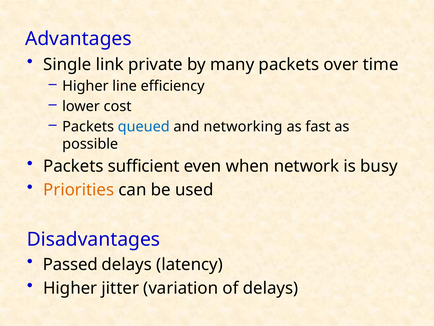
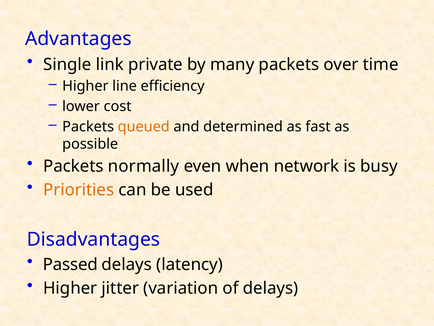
queued colour: blue -> orange
networking: networking -> determined
sufficient: sufficient -> normally
